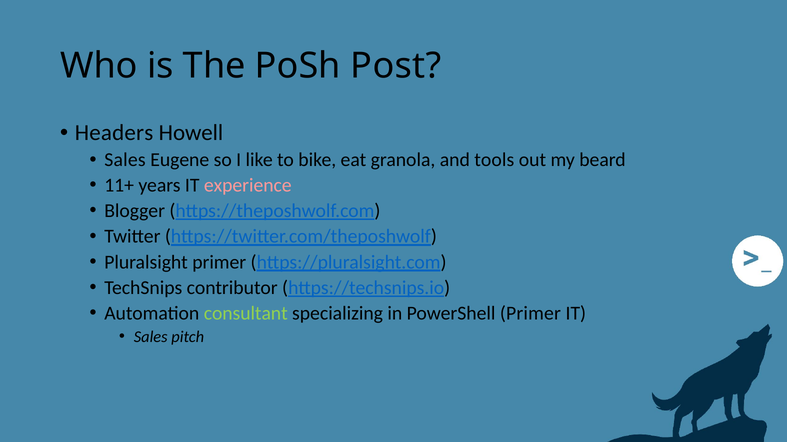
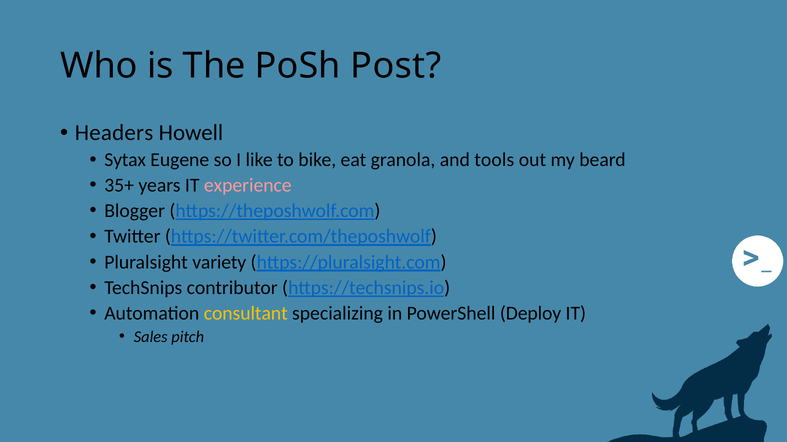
Sales at (125, 160): Sales -> Sytax
11+: 11+ -> 35+
Pluralsight primer: primer -> variety
consultant colour: light green -> yellow
PowerShell Primer: Primer -> Deploy
